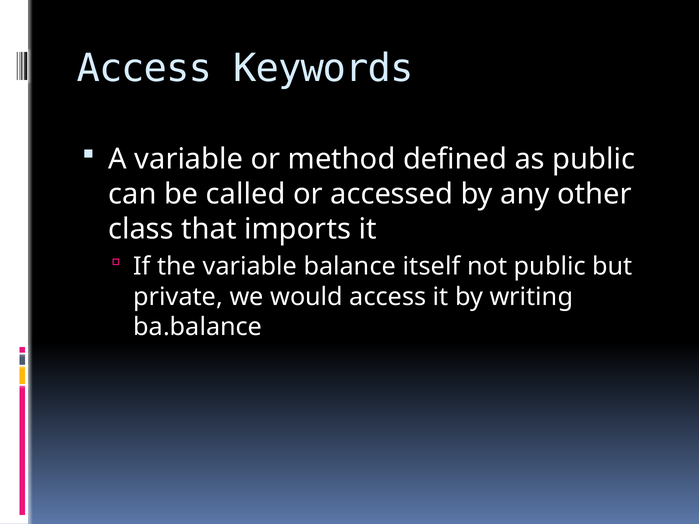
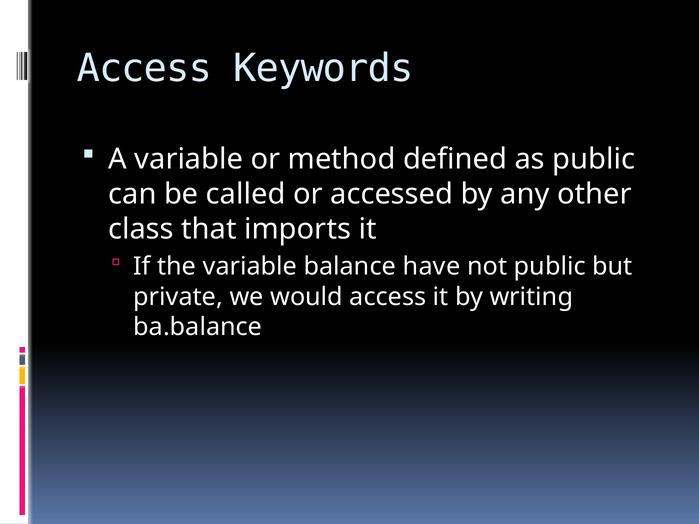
itself: itself -> have
